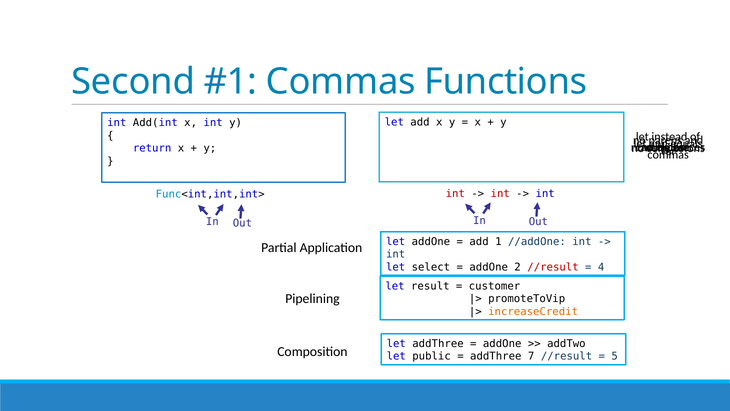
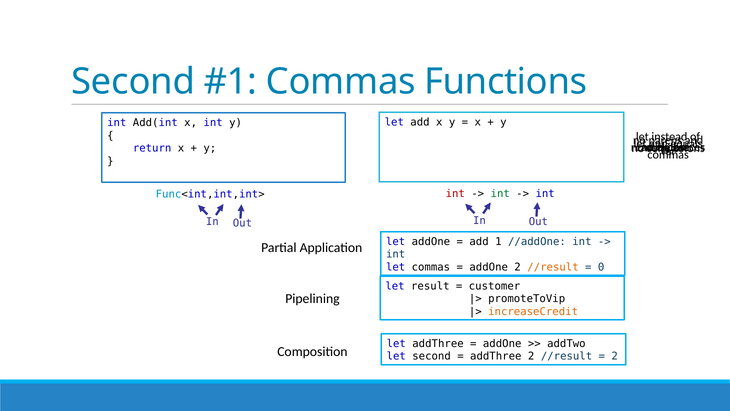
int at (500, 194) colour: red -> green
let select: select -> commas
//result at (553, 267) colour: red -> orange
4: 4 -> 0
let public: public -> second
addThree 7: 7 -> 2
5 at (615, 356): 5 -> 2
